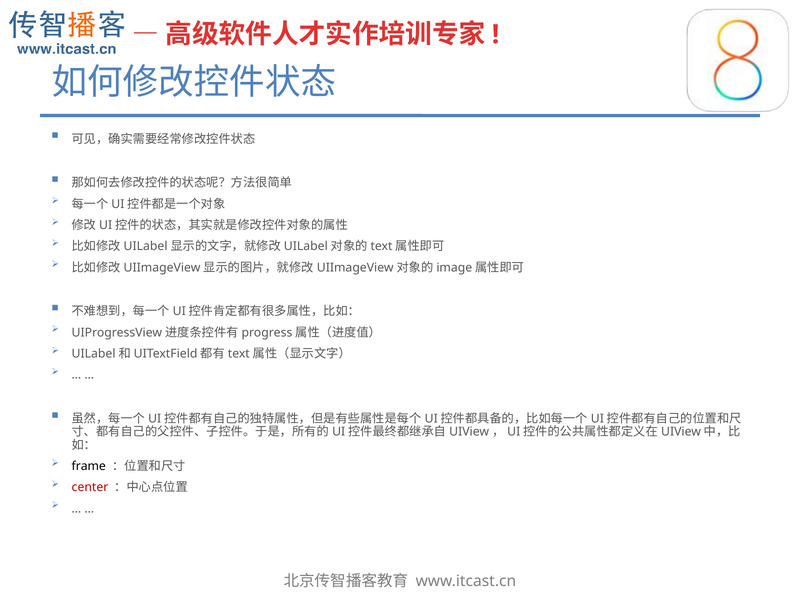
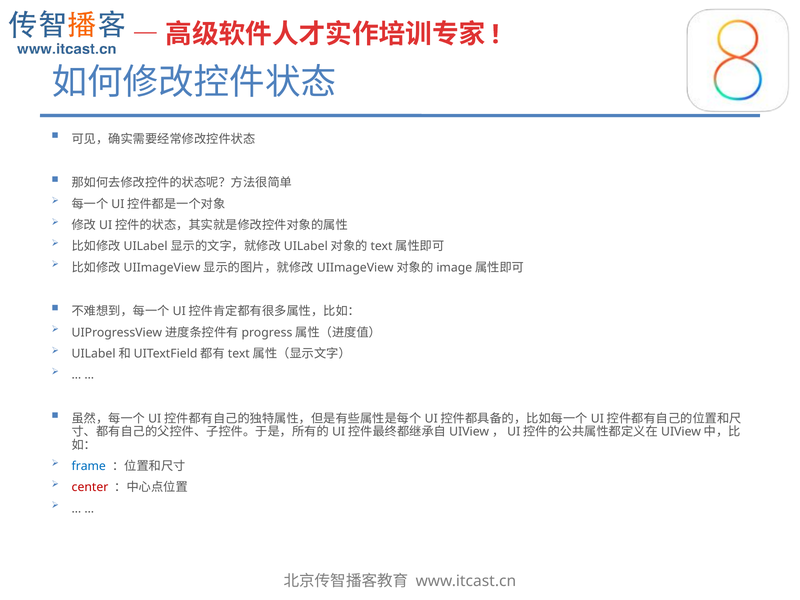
frame colour: black -> blue
